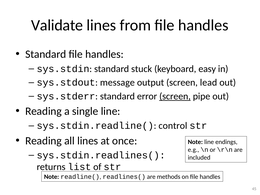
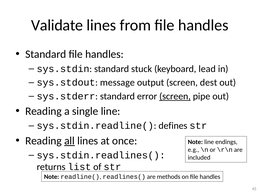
easy: easy -> lead
lead: lead -> dest
control: control -> defines
all underline: none -> present
